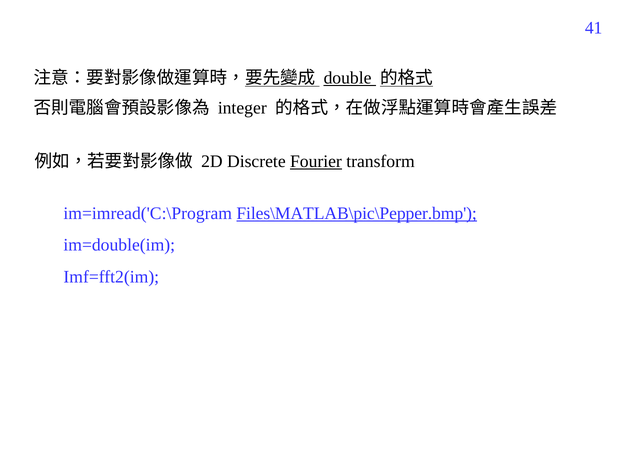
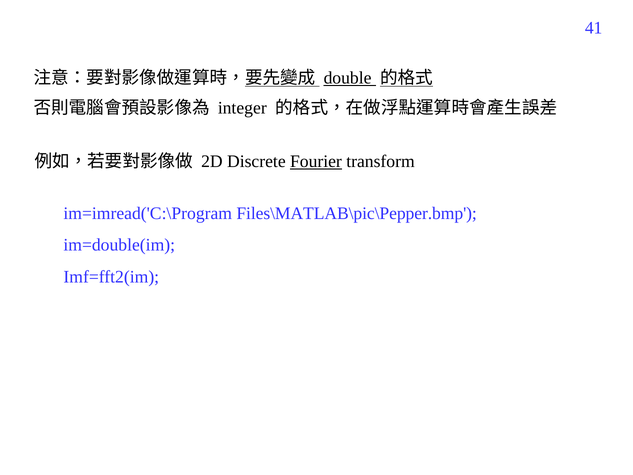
Files\MATLAB\pic\Pepper.bmp underline: present -> none
